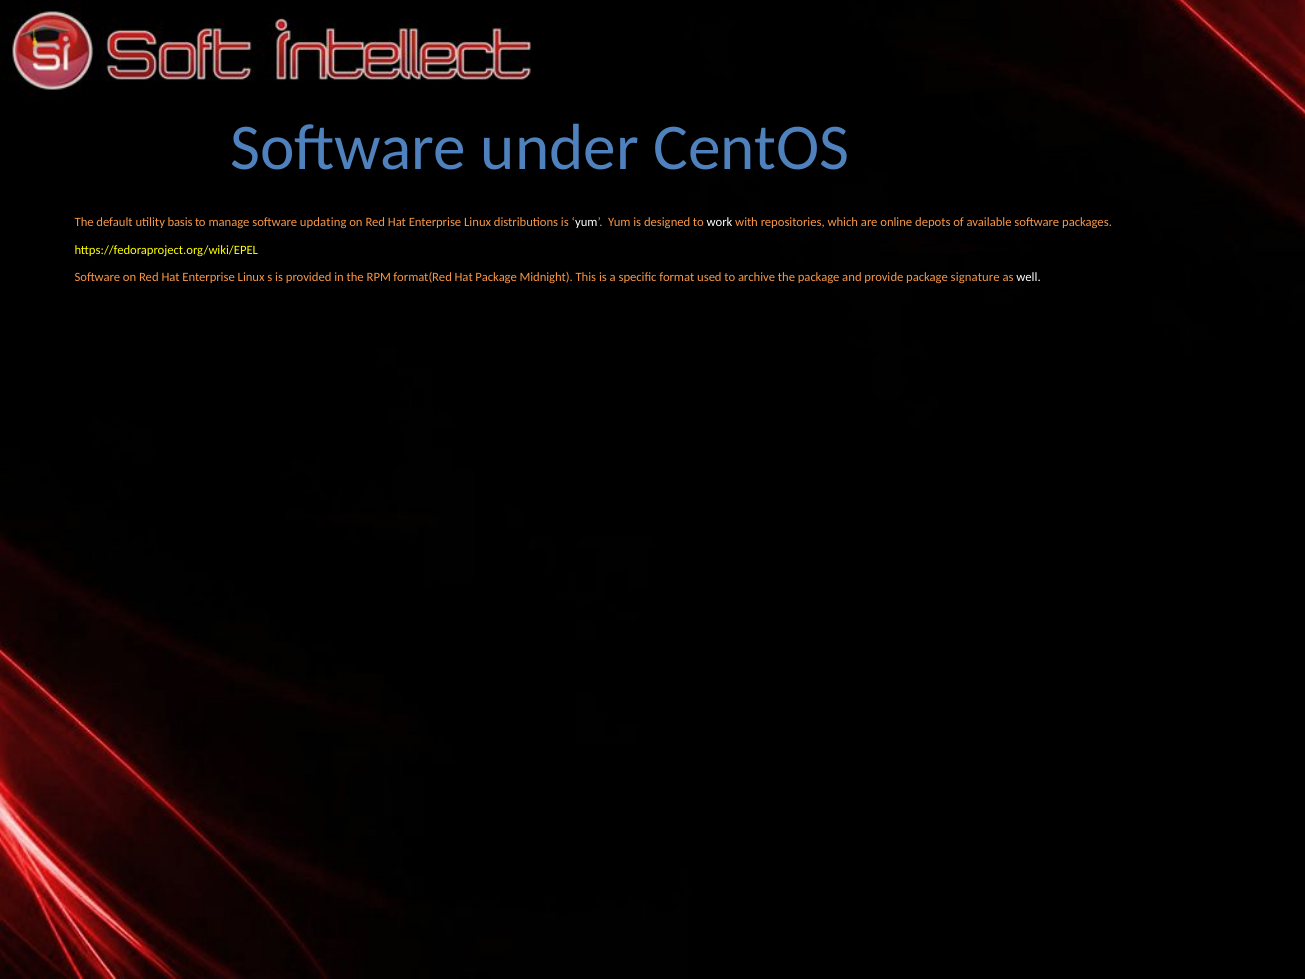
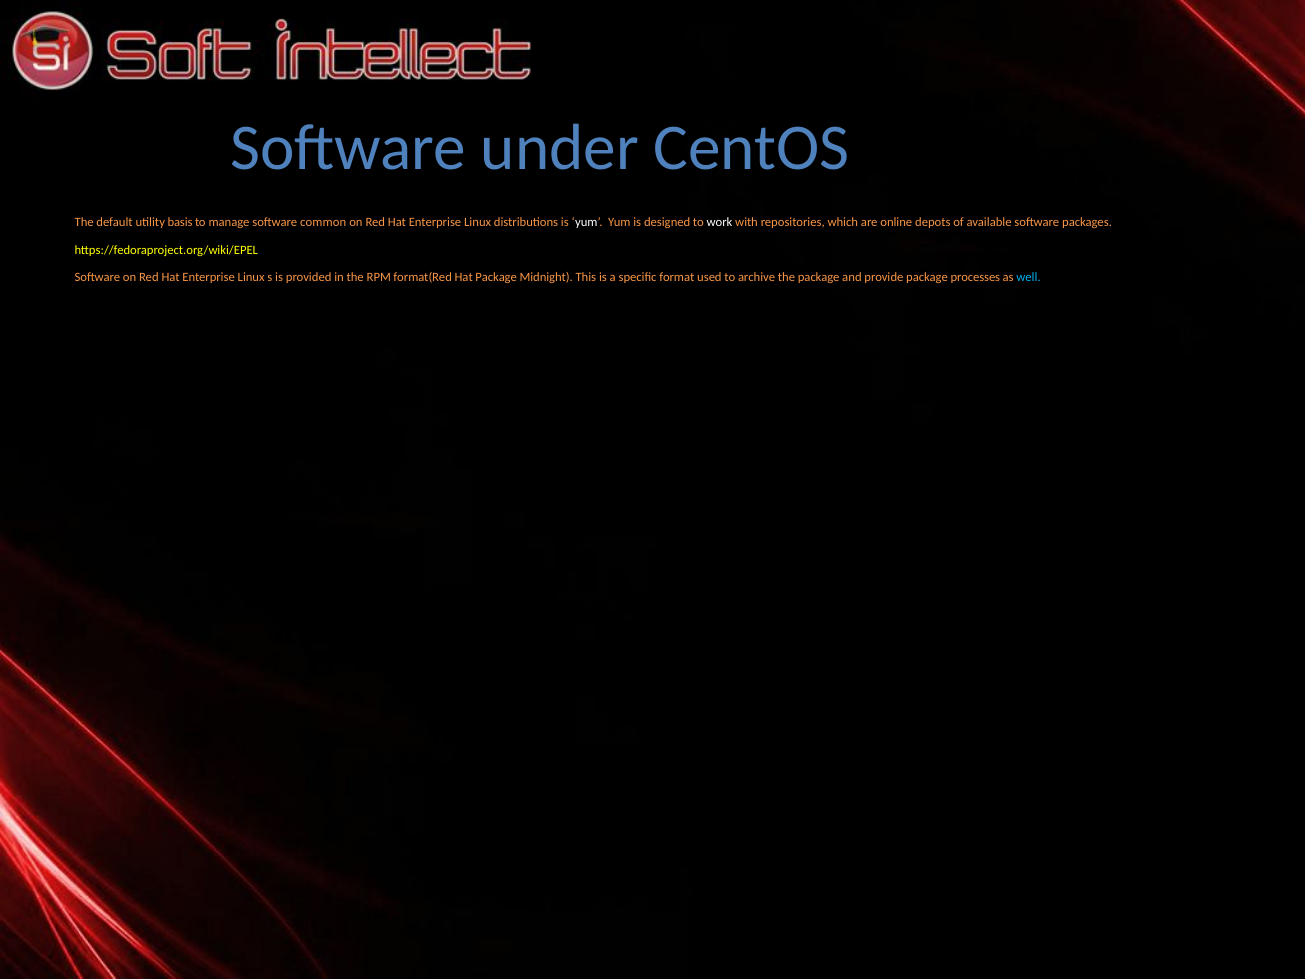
updating: updating -> common
signature: signature -> processes
well colour: white -> light blue
